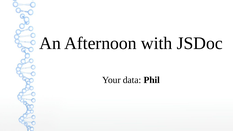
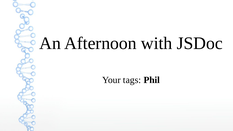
data: data -> tags
